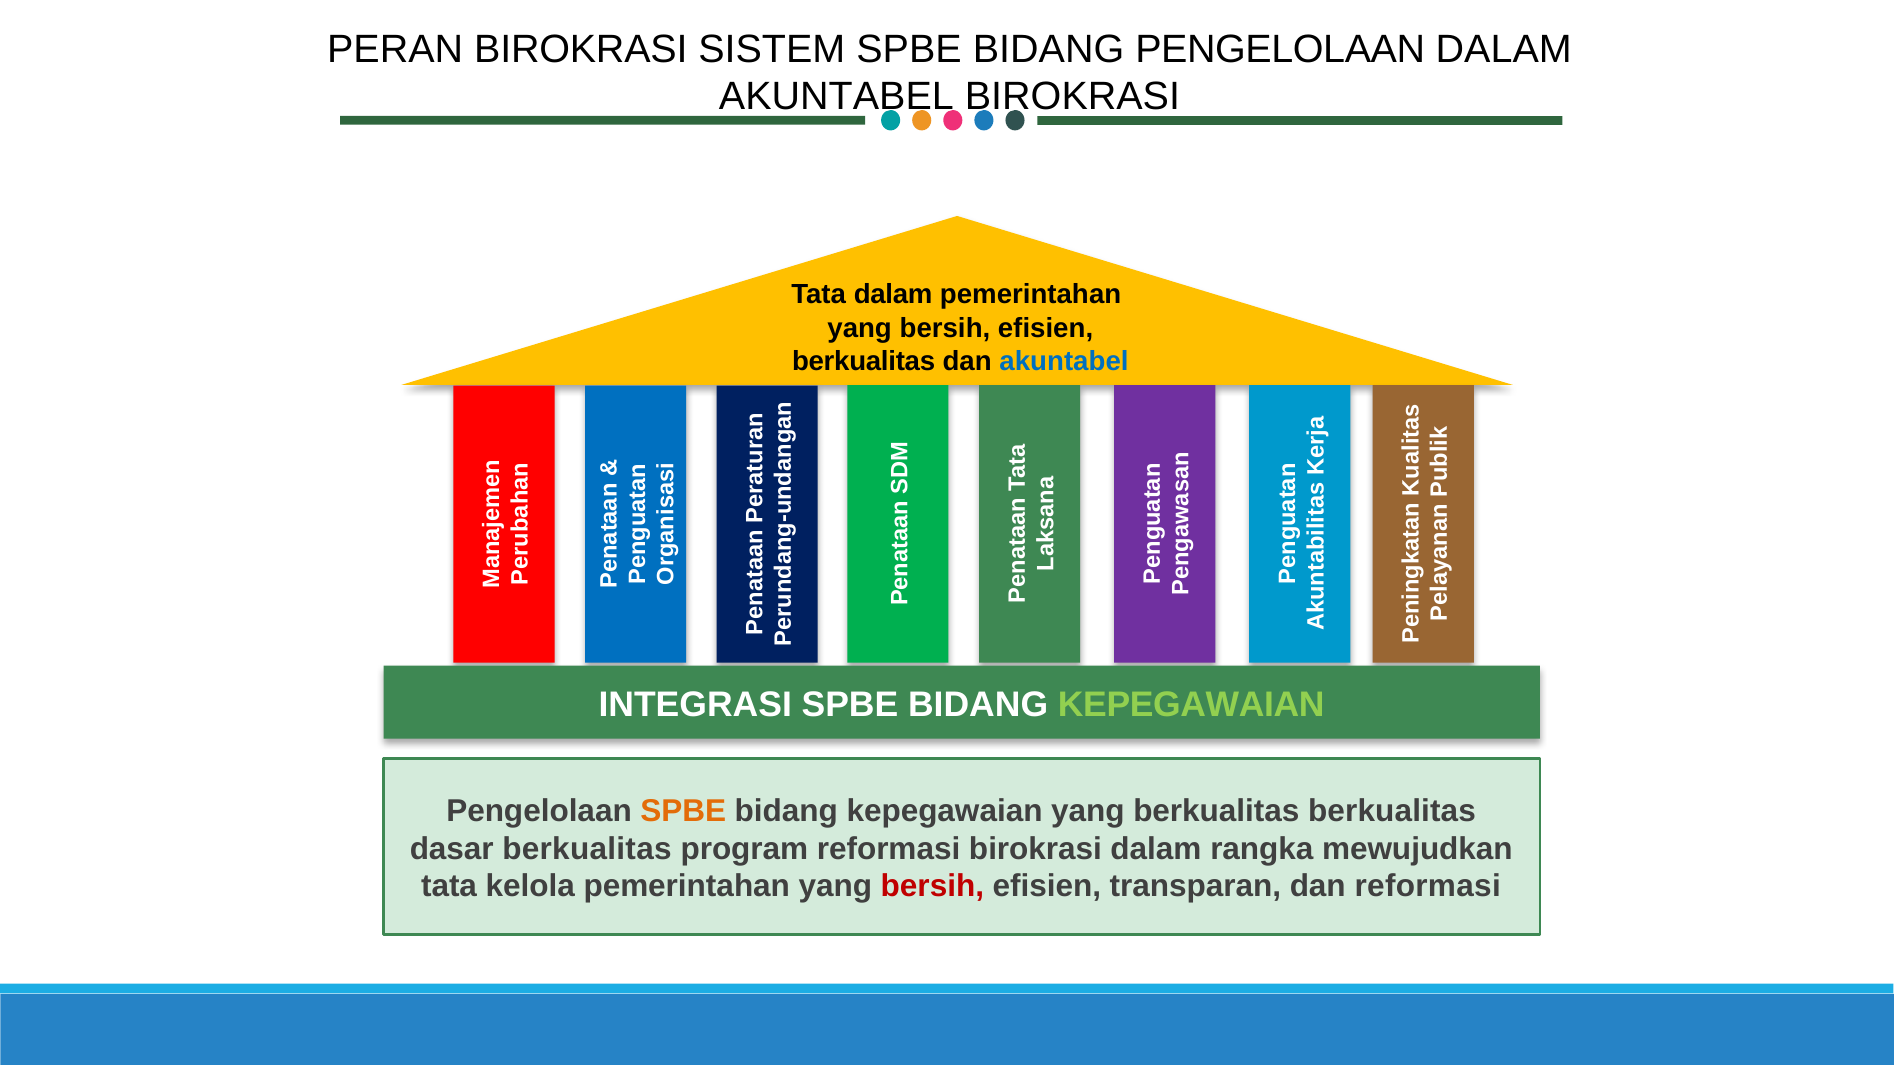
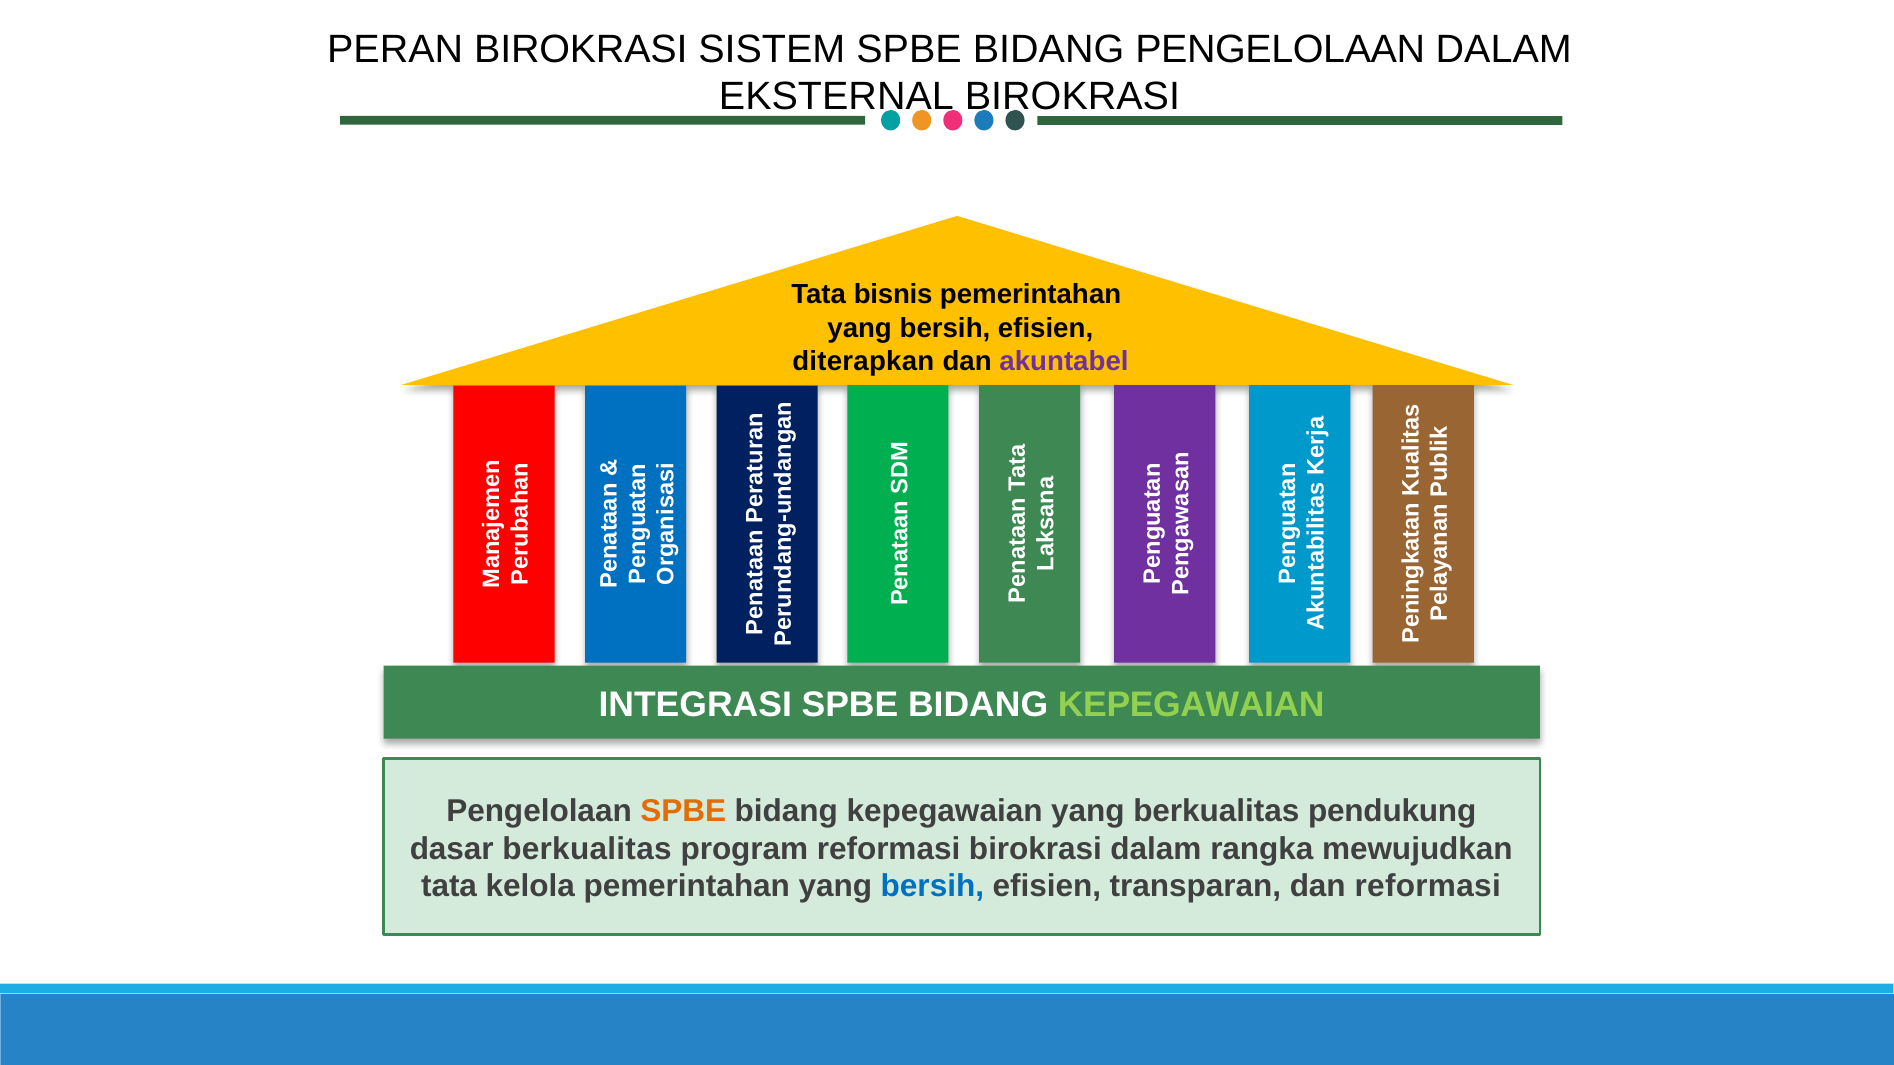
AKUNTABEL at (836, 97): AKUNTABEL -> EKSTERNAL
Tata dalam: dalam -> bisnis
berkualitas at (864, 361): berkualitas -> diterapkan
akuntabel at (1064, 361) colour: blue -> purple
berkualitas berkualitas: berkualitas -> pendukung
bersih at (932, 887) colour: red -> blue
